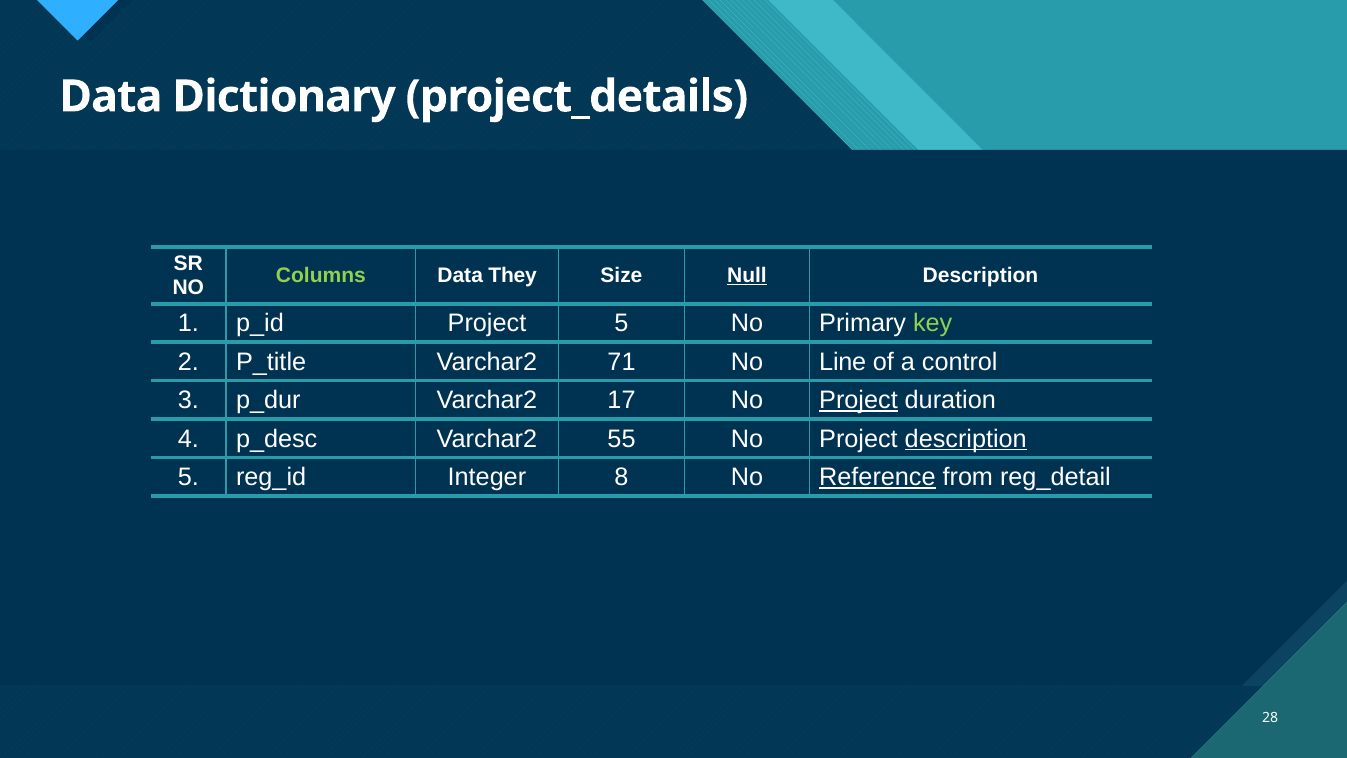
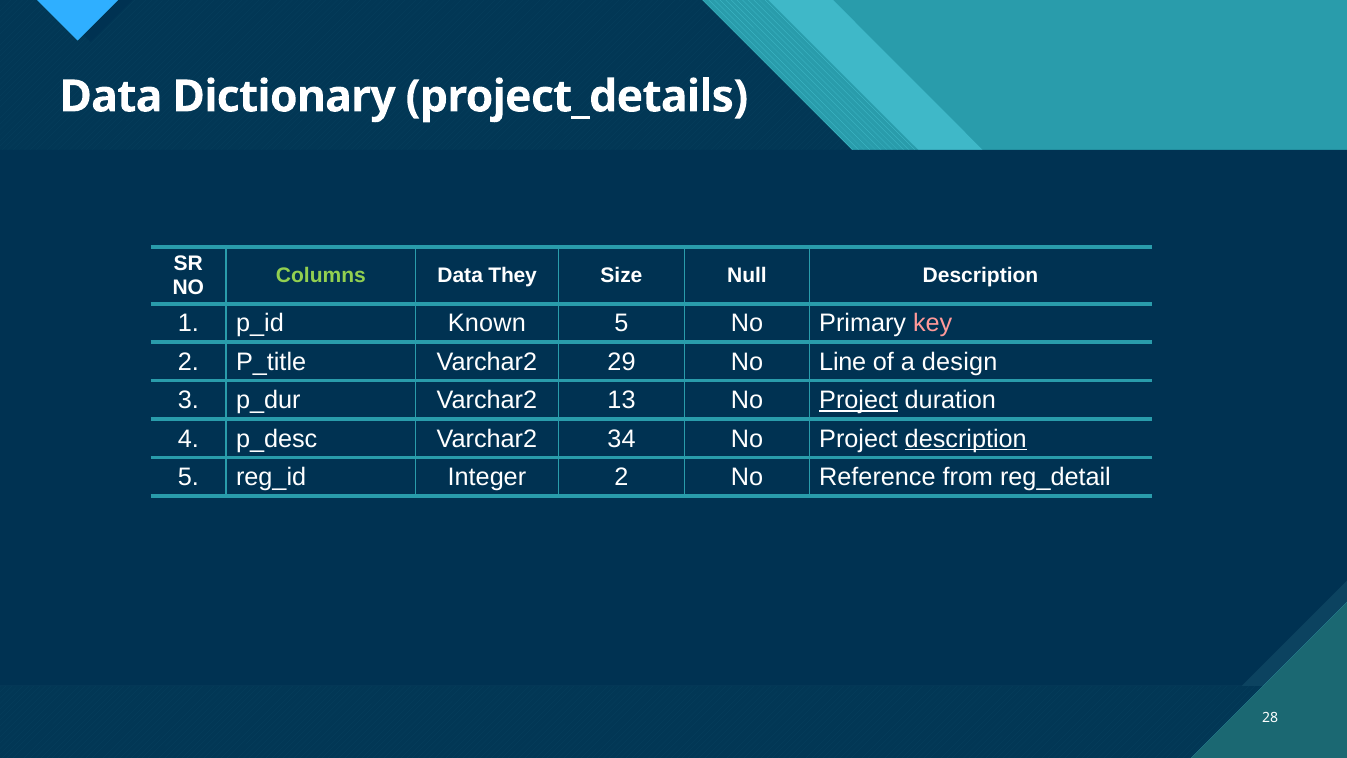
Null underline: present -> none
Project at (487, 323): Project -> Known
key colour: light green -> pink
71: 71 -> 29
control: control -> design
17: 17 -> 13
55: 55 -> 34
Integer 8: 8 -> 2
Reference underline: present -> none
